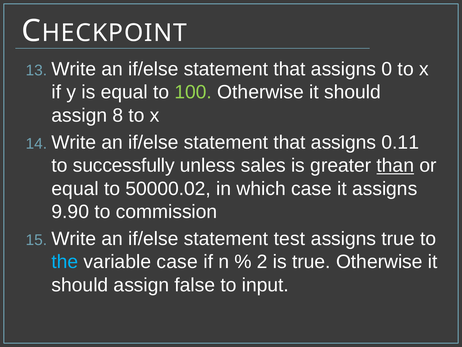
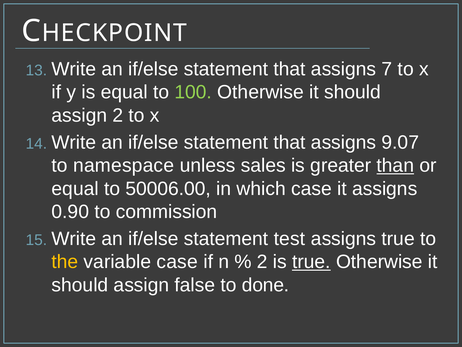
0: 0 -> 7
assign 8: 8 -> 2
0.11: 0.11 -> 9.07
successfully: successfully -> namespace
50000.02: 50000.02 -> 50006.00
9.90: 9.90 -> 0.90
the colour: light blue -> yellow
true at (311, 262) underline: none -> present
input: input -> done
